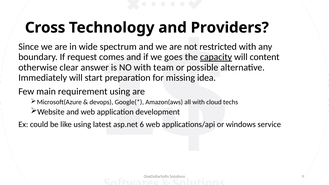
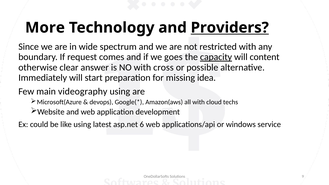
Cross: Cross -> More
Providers underline: none -> present
team: team -> cross
requirement: requirement -> videography
